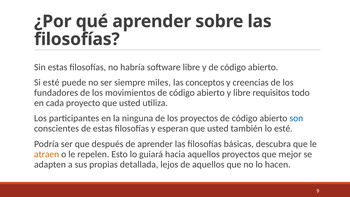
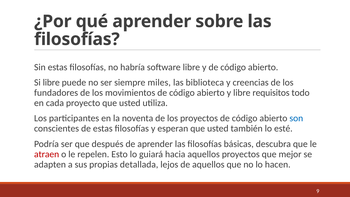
Si esté: esté -> libre
conceptos: conceptos -> biblioteca
ninguna: ninguna -> noventa
atraen colour: orange -> red
